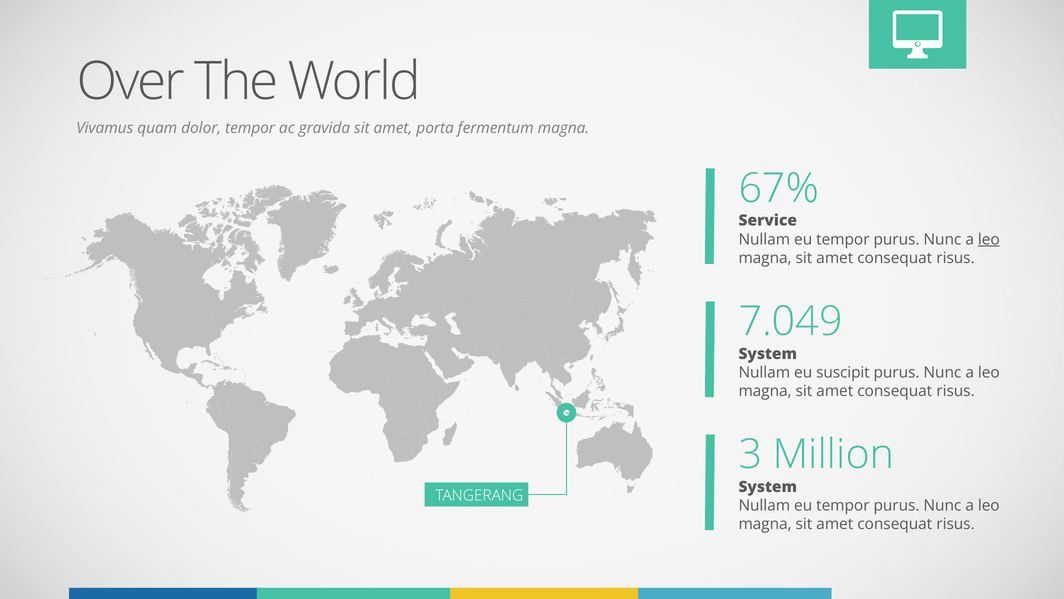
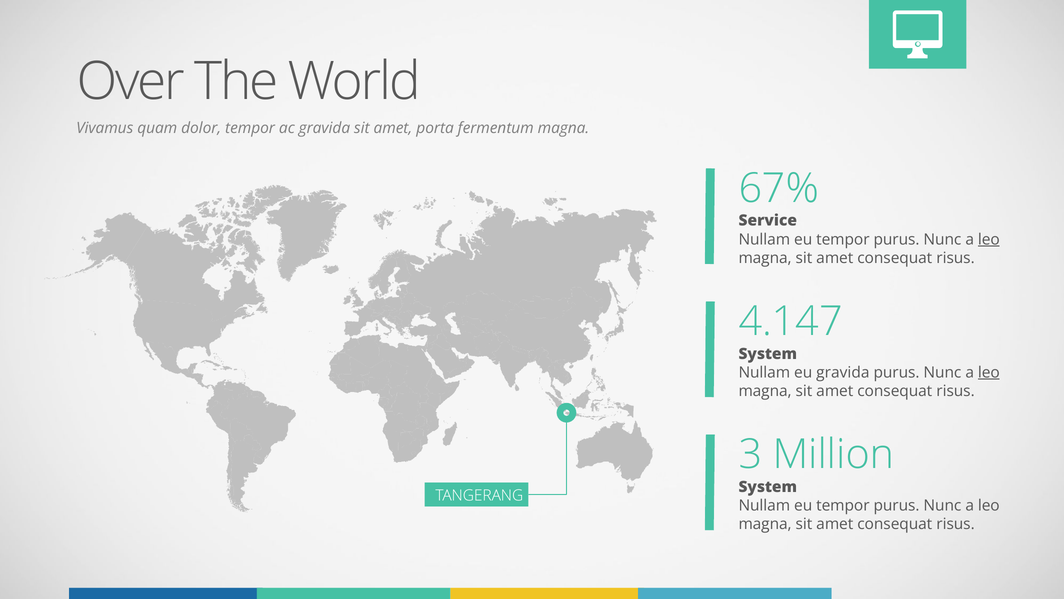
7.049: 7.049 -> 4.147
eu suscipit: suscipit -> gravida
leo at (989, 372) underline: none -> present
